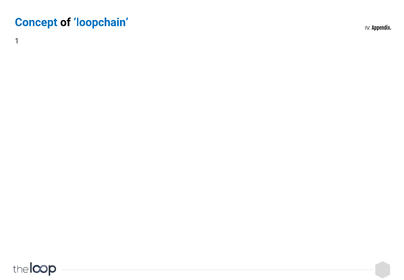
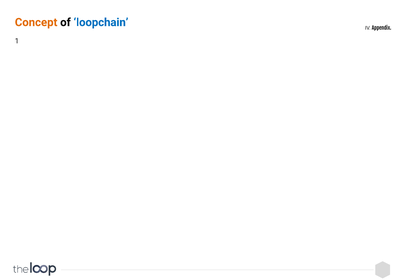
Concept colour: blue -> orange
